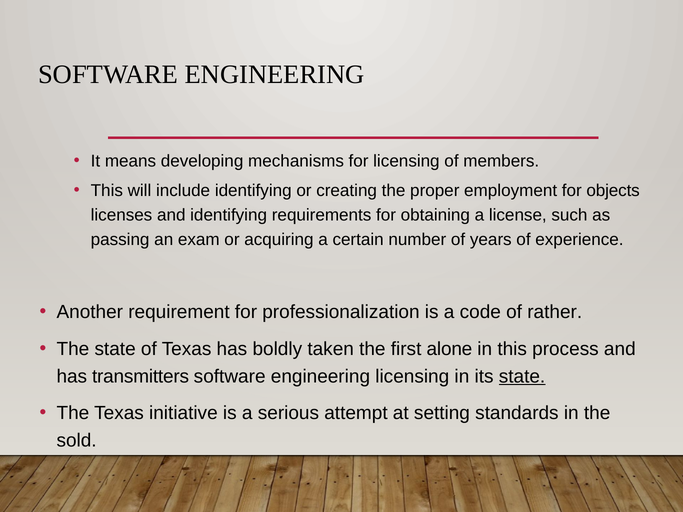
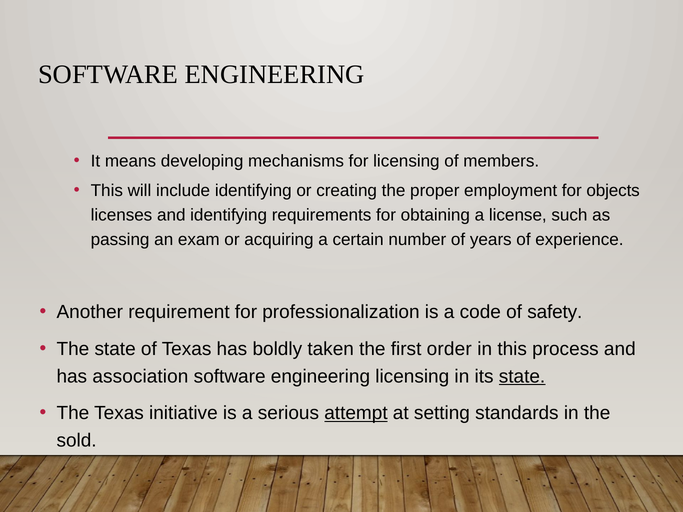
rather: rather -> safety
alone: alone -> order
transmitters: transmitters -> association
attempt underline: none -> present
